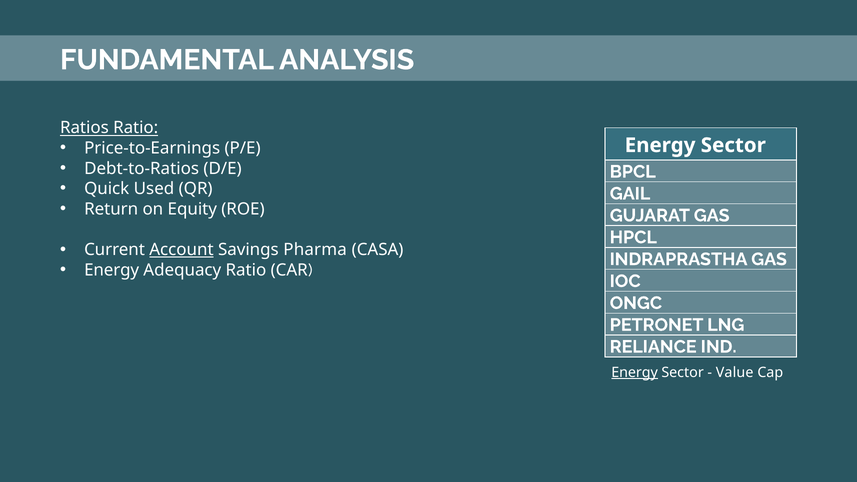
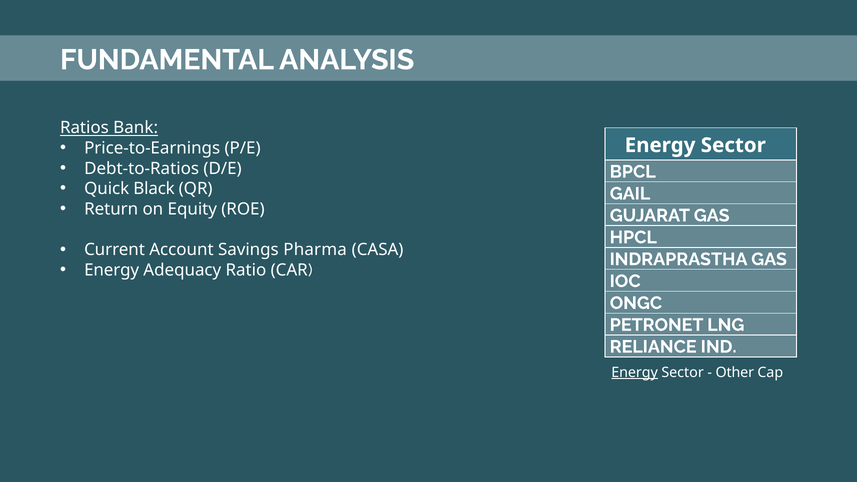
Ratios Ratio: Ratio -> Bank
Used: Used -> Black
Account underline: present -> none
Value: Value -> Other
